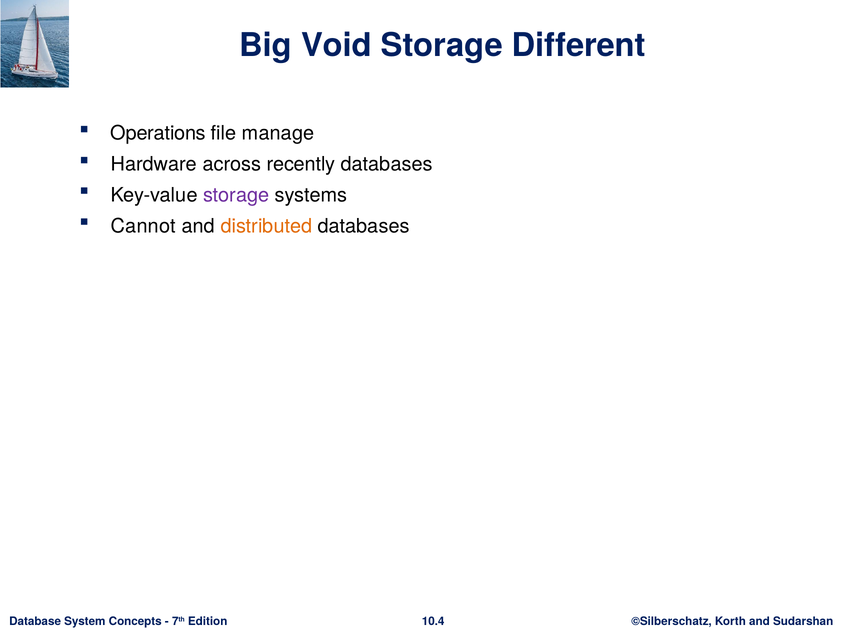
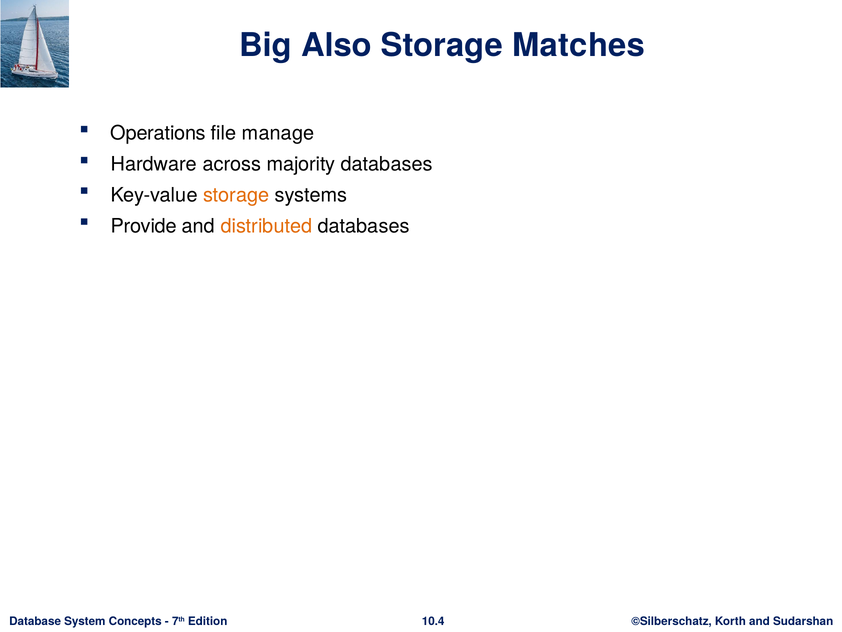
Void: Void -> Also
Different: Different -> Matches
recently: recently -> majority
storage at (236, 195) colour: purple -> orange
Cannot: Cannot -> Provide
